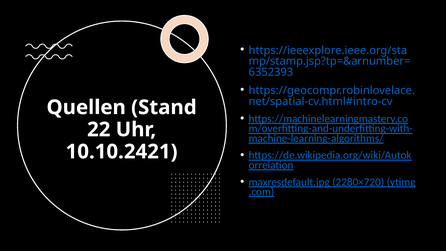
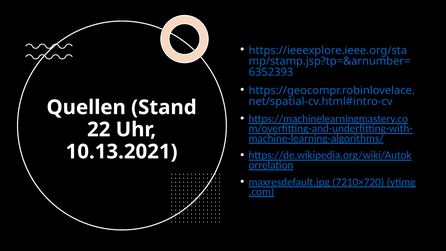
10.10.2421: 10.10.2421 -> 10.13.2021
2280×720: 2280×720 -> 7210×720
